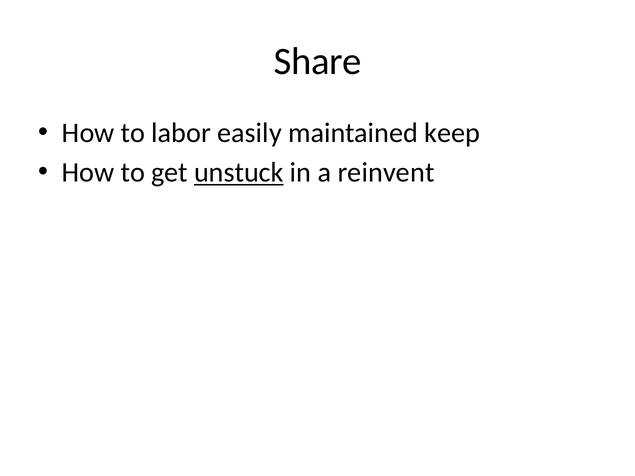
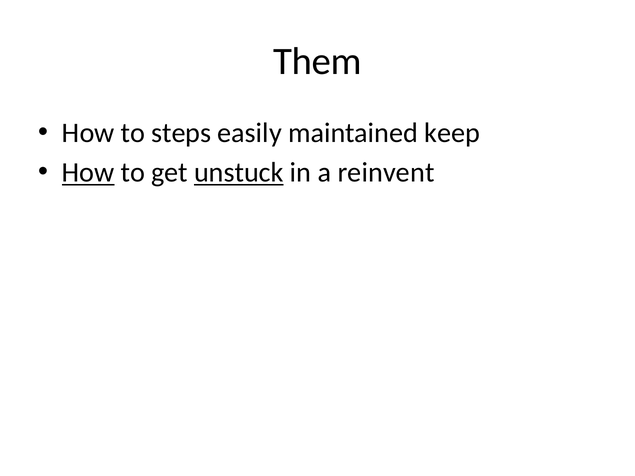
Share: Share -> Them
labor: labor -> steps
How at (88, 173) underline: none -> present
